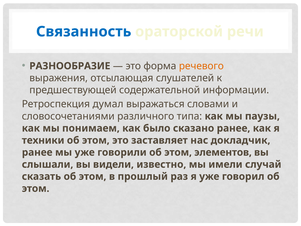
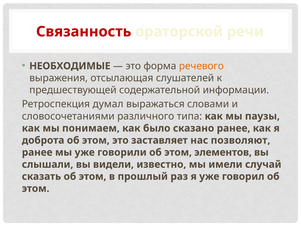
Связанность colour: blue -> red
РАЗНООБРАЗИЕ: РАЗНООБРАЗИЕ -> НЕОБХОДИМЫЕ
техники: техники -> доброта
докладчик: докладчик -> позволяют
